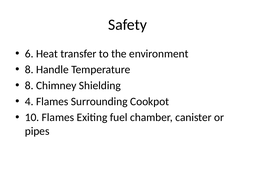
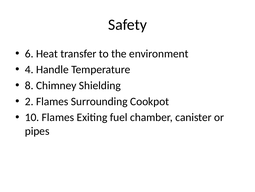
8 at (29, 69): 8 -> 4
4: 4 -> 2
